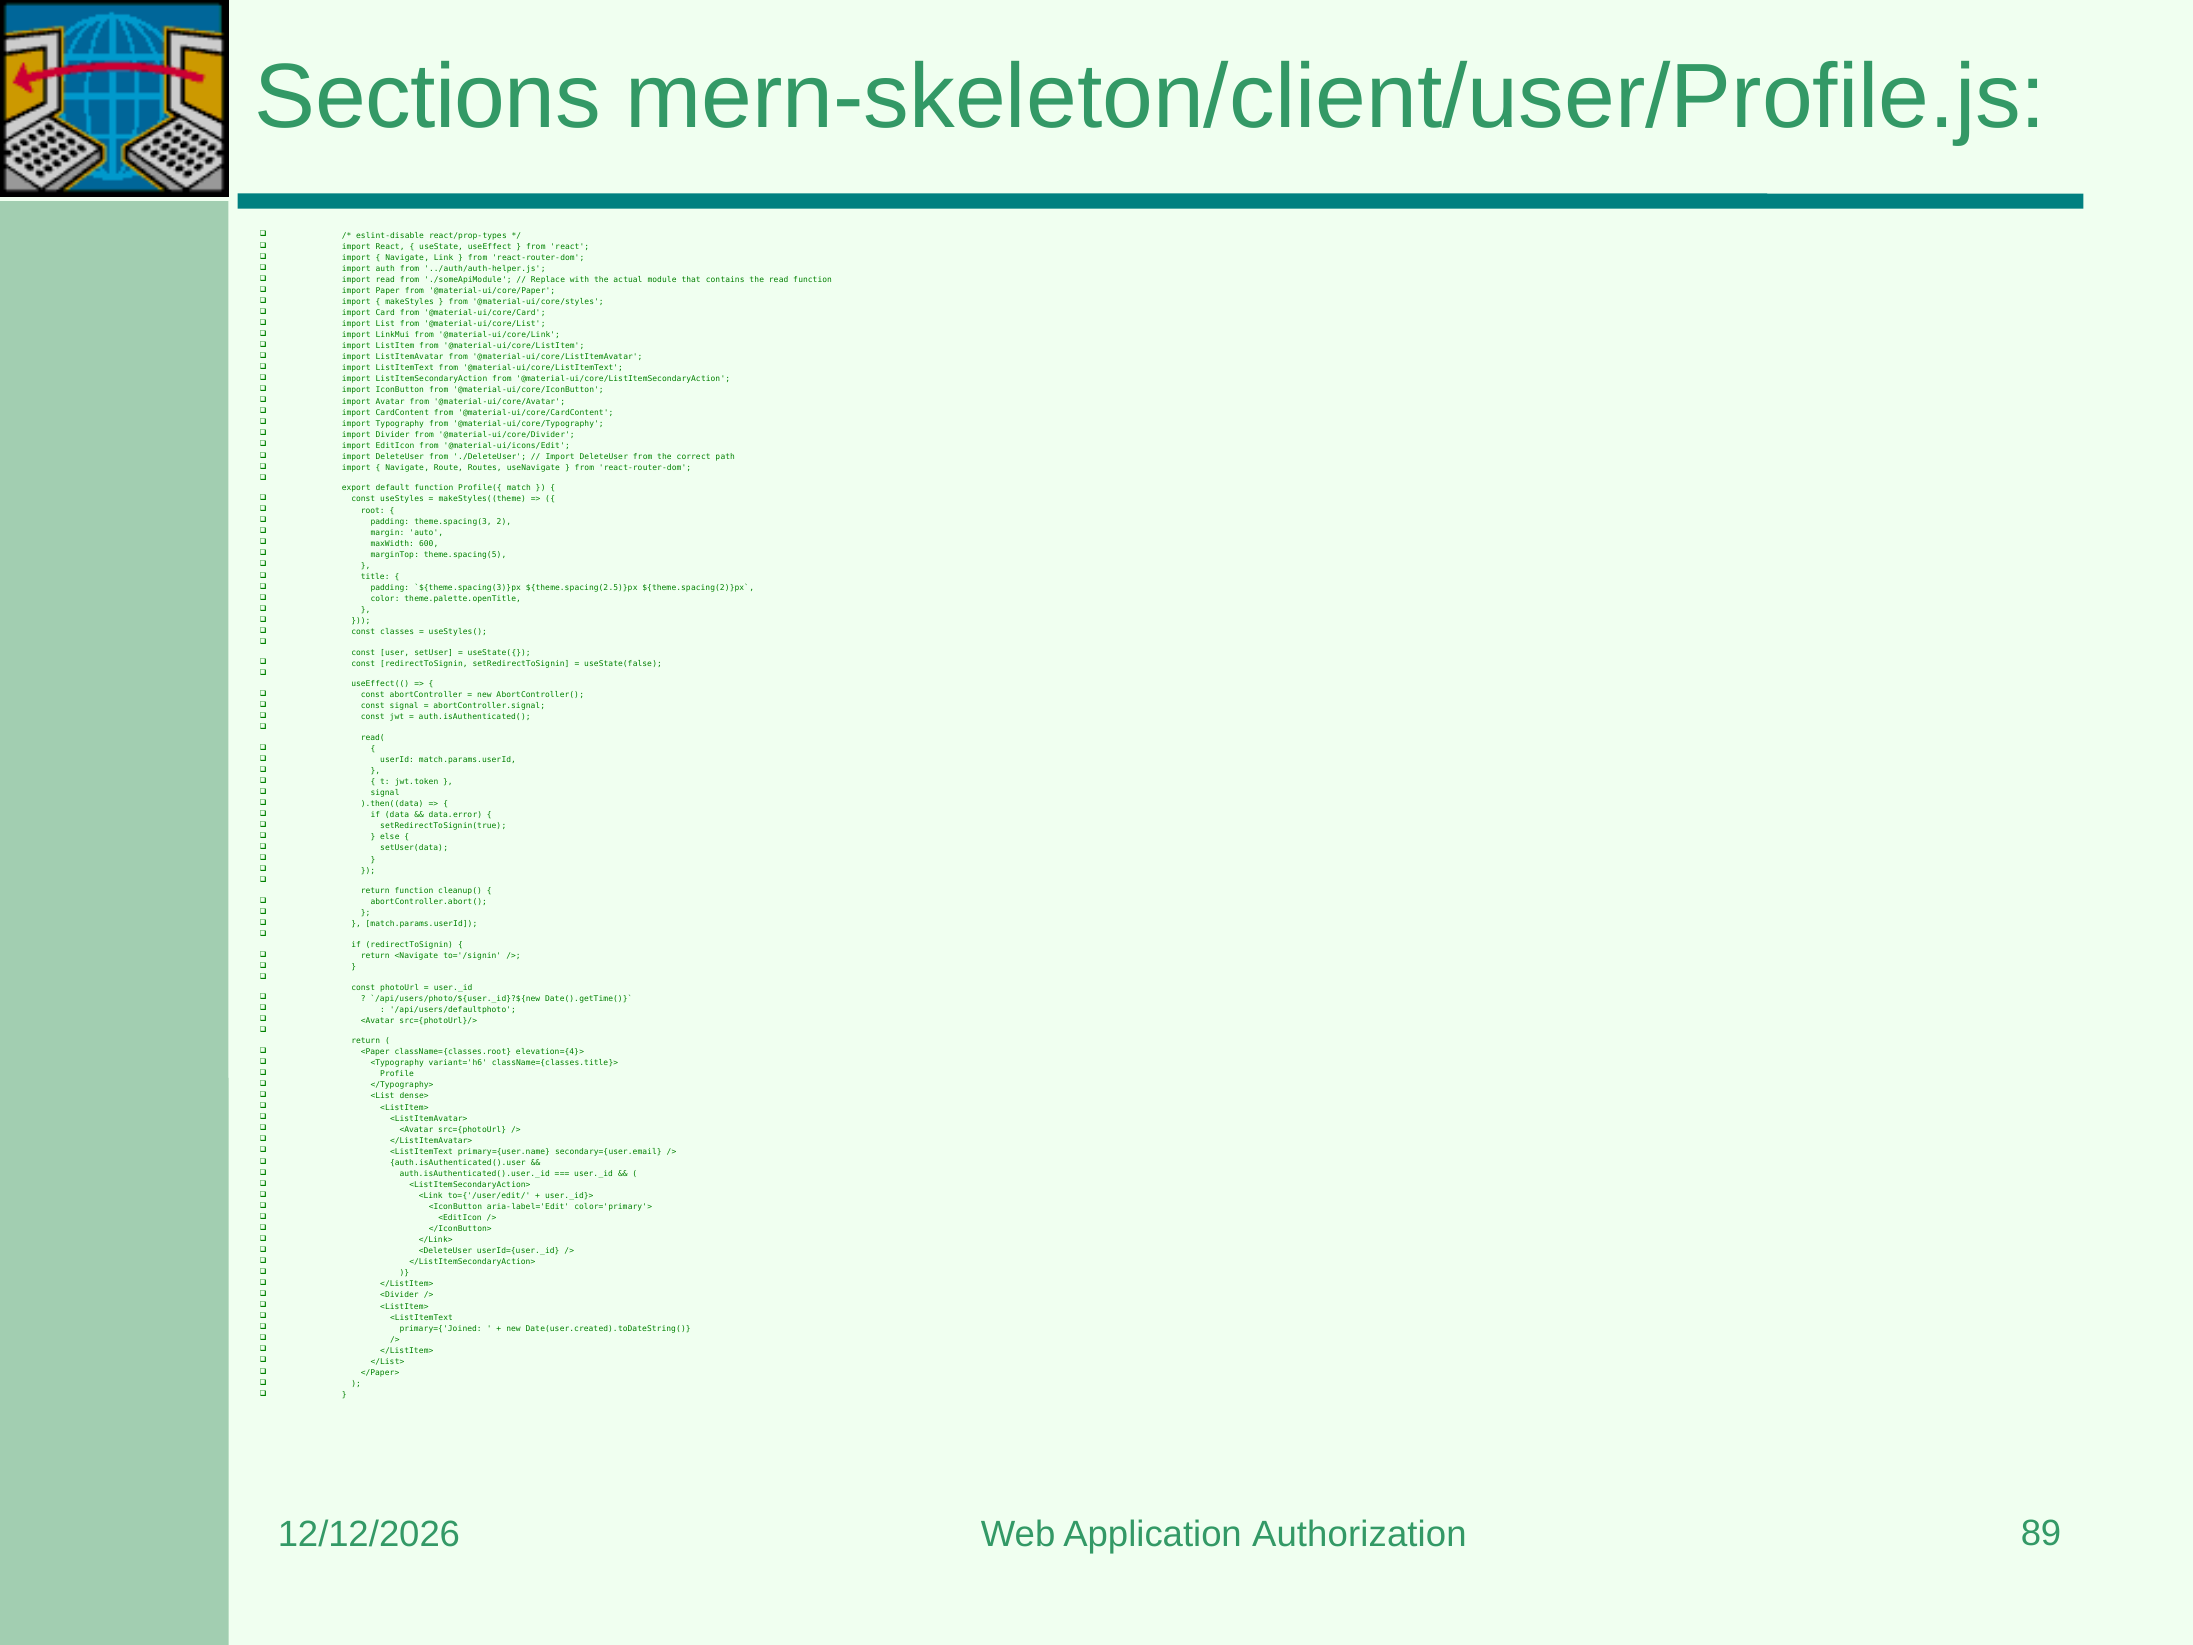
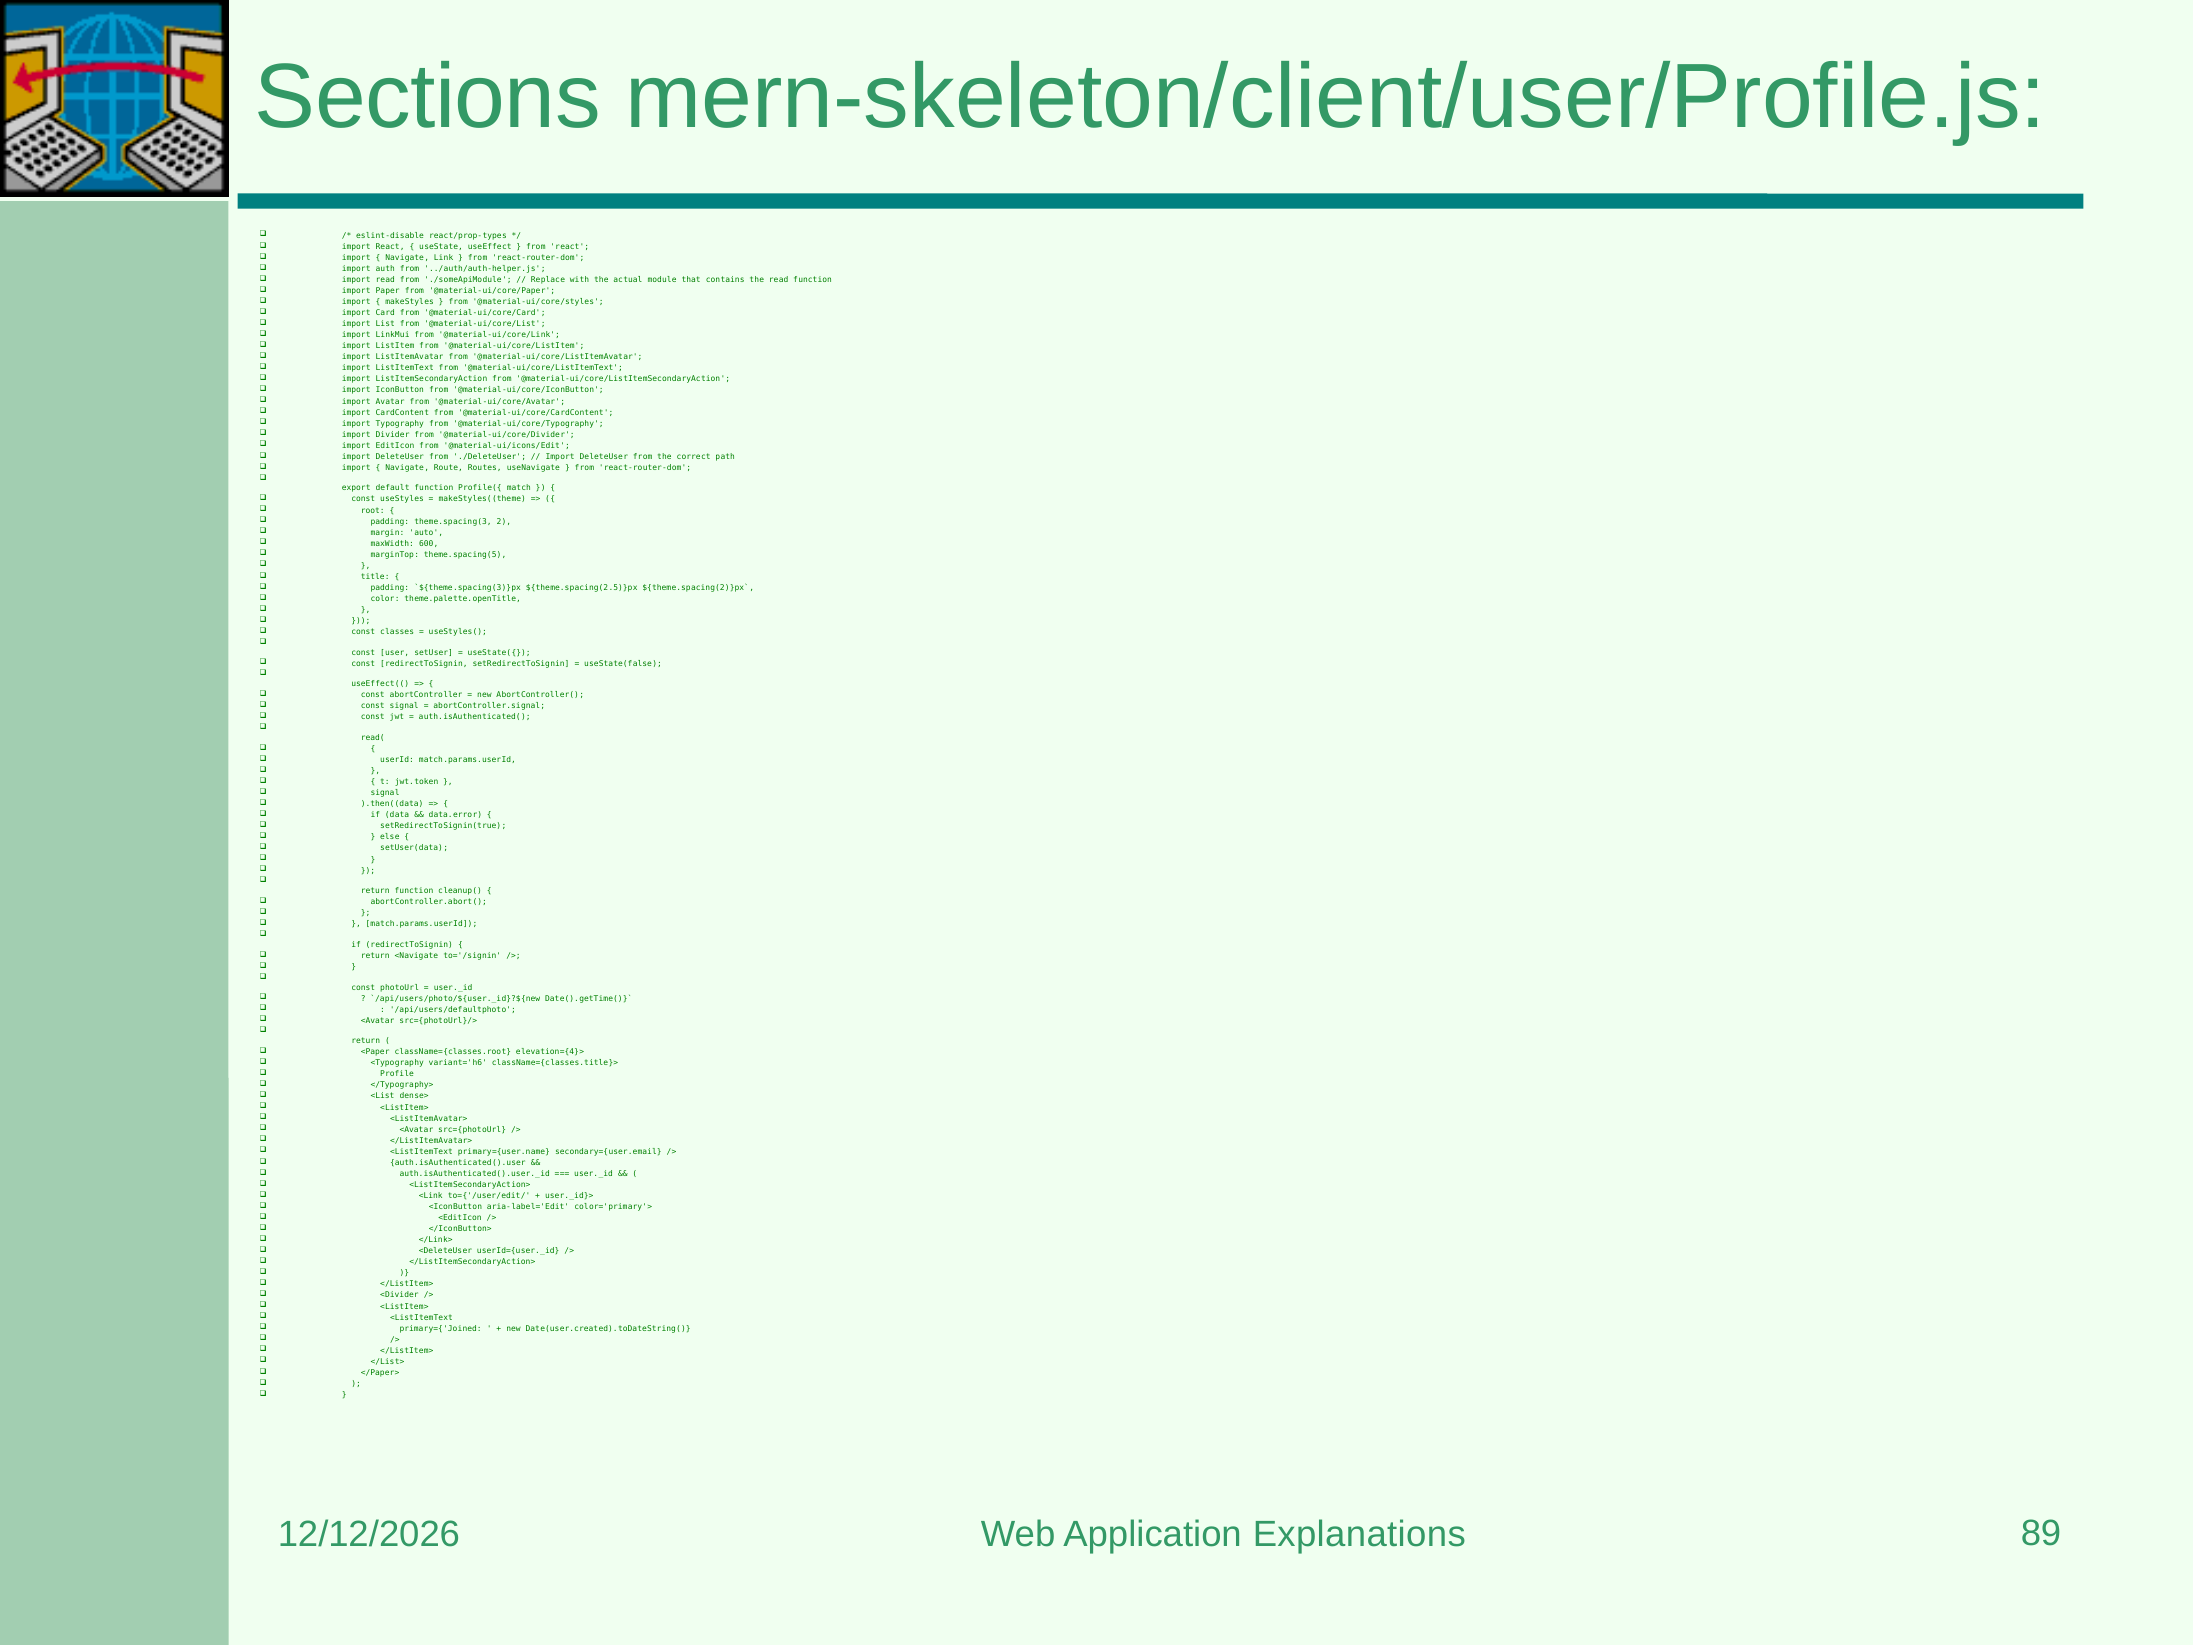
Authorization: Authorization -> Explanations
